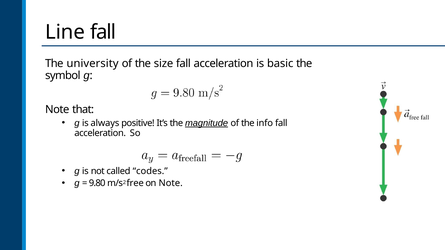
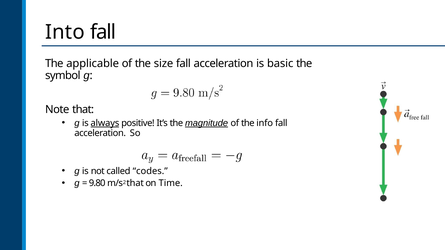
Line: Line -> Into
university: university -> applicable
always underline: none -> present
m/s2 free: free -> that
on Note: Note -> Time
